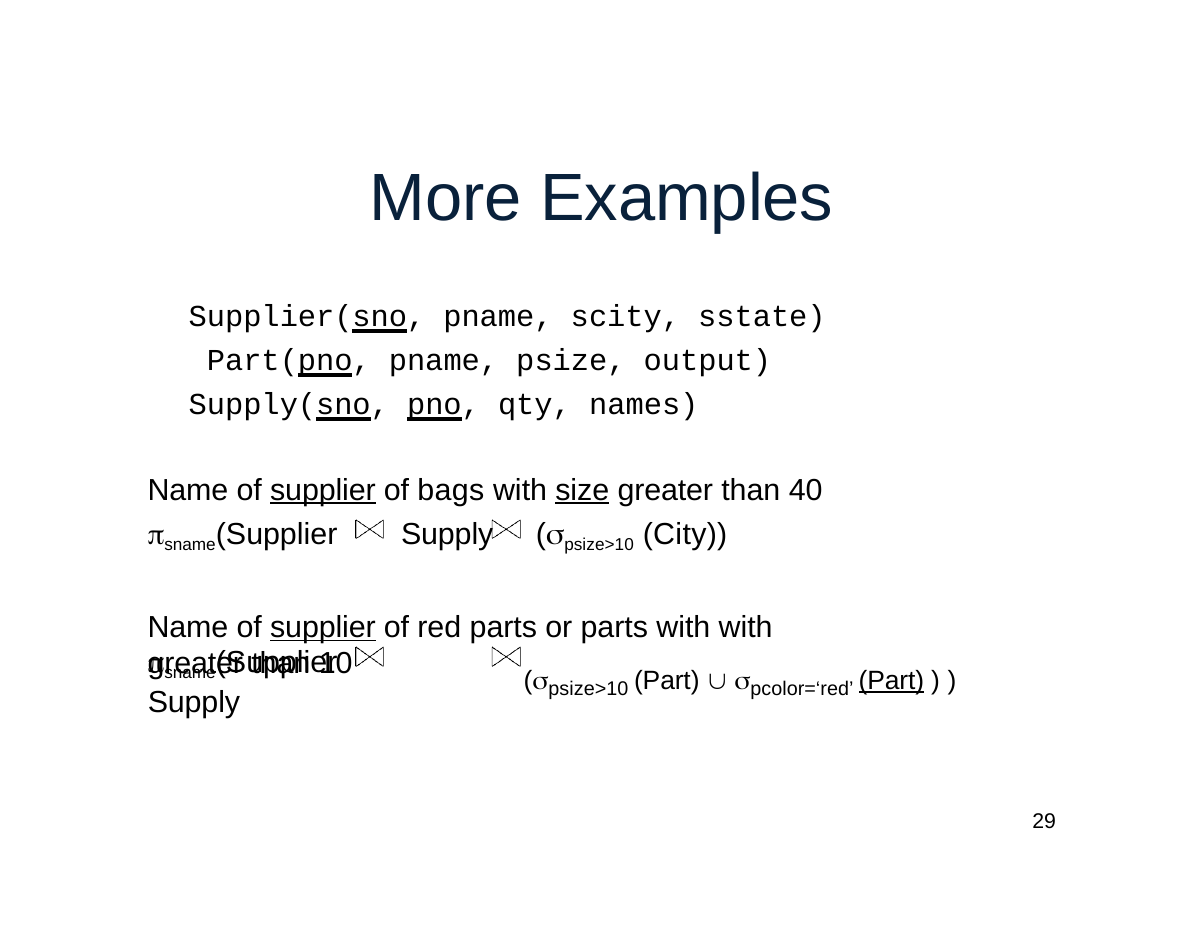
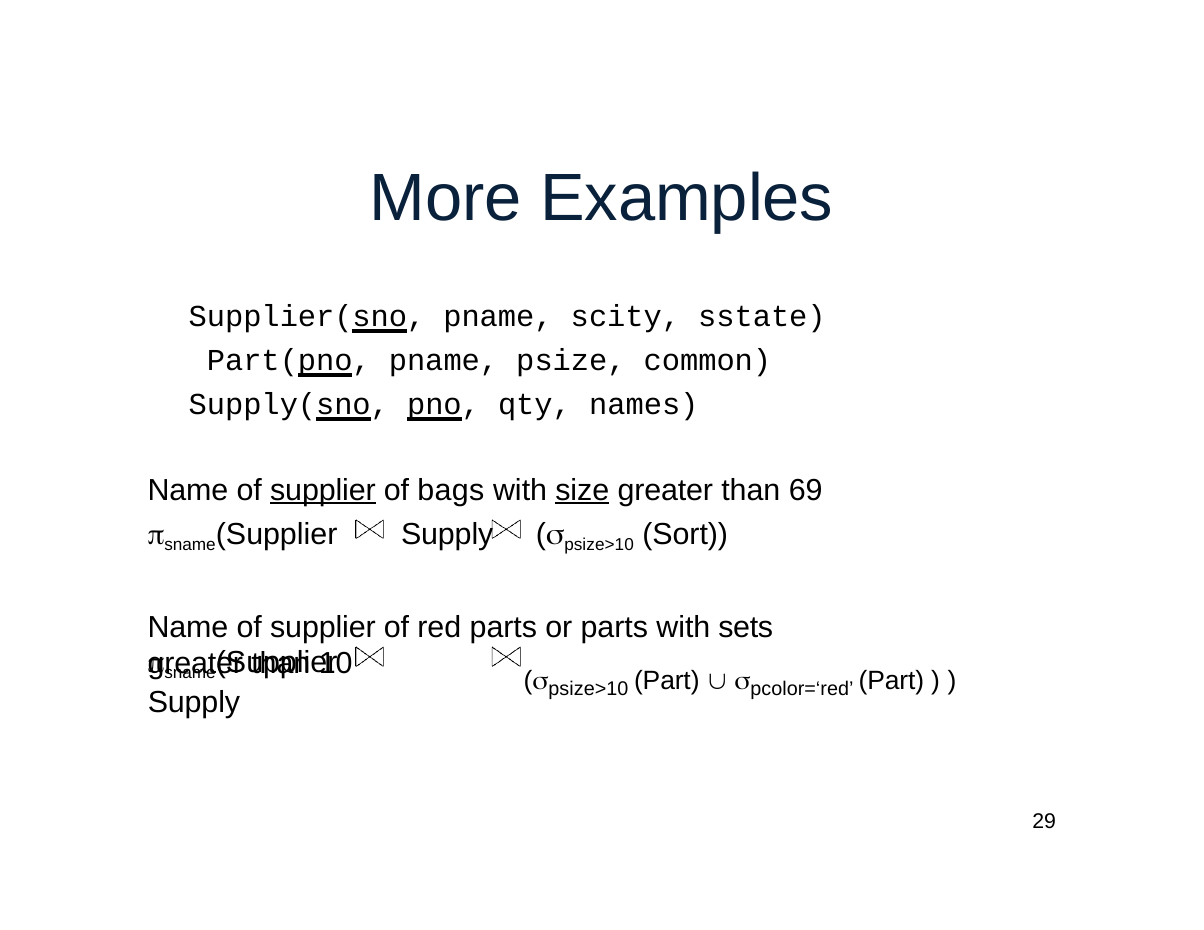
output: output -> common
40: 40 -> 69
City: City -> Sort
supplier at (323, 628) underline: present -> none
with with: with -> sets
Part at (891, 681) underline: present -> none
